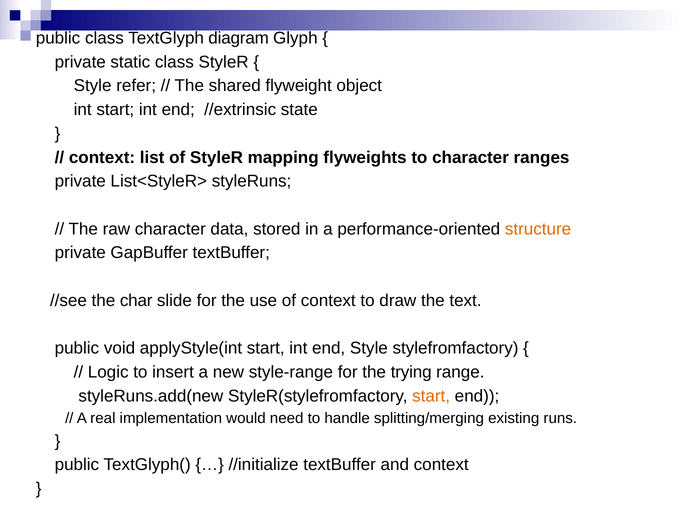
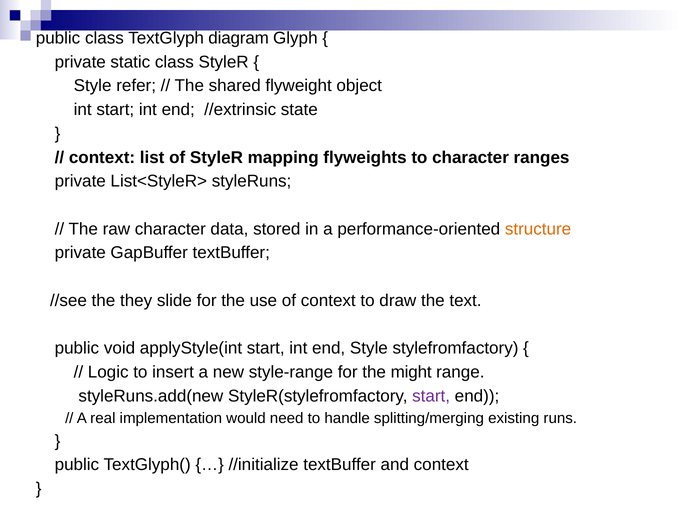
char: char -> they
trying: trying -> might
start at (431, 396) colour: orange -> purple
